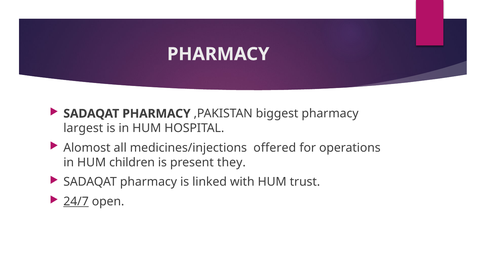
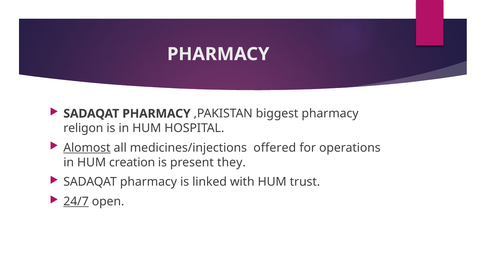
largest: largest -> religon
Alomost underline: none -> present
children: children -> creation
